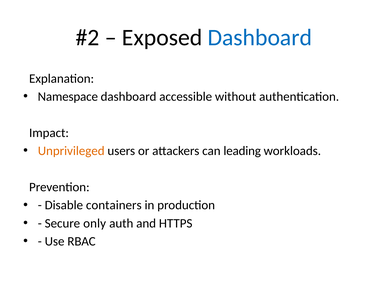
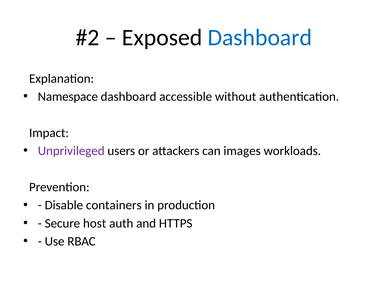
Unprivileged colour: orange -> purple
leading: leading -> images
only: only -> host
